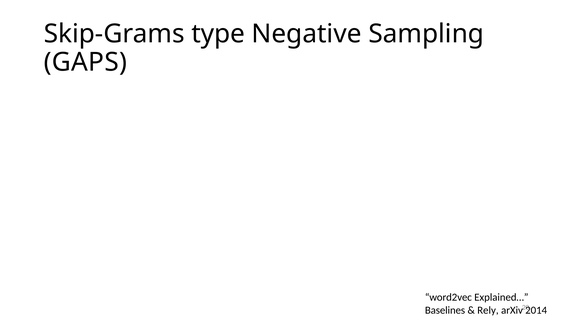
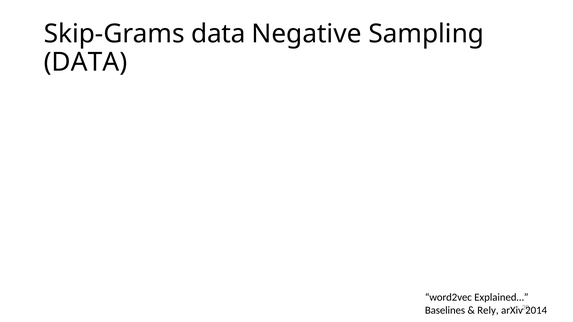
Skip-Grams type: type -> data
GAPS at (85, 62): GAPS -> DATA
